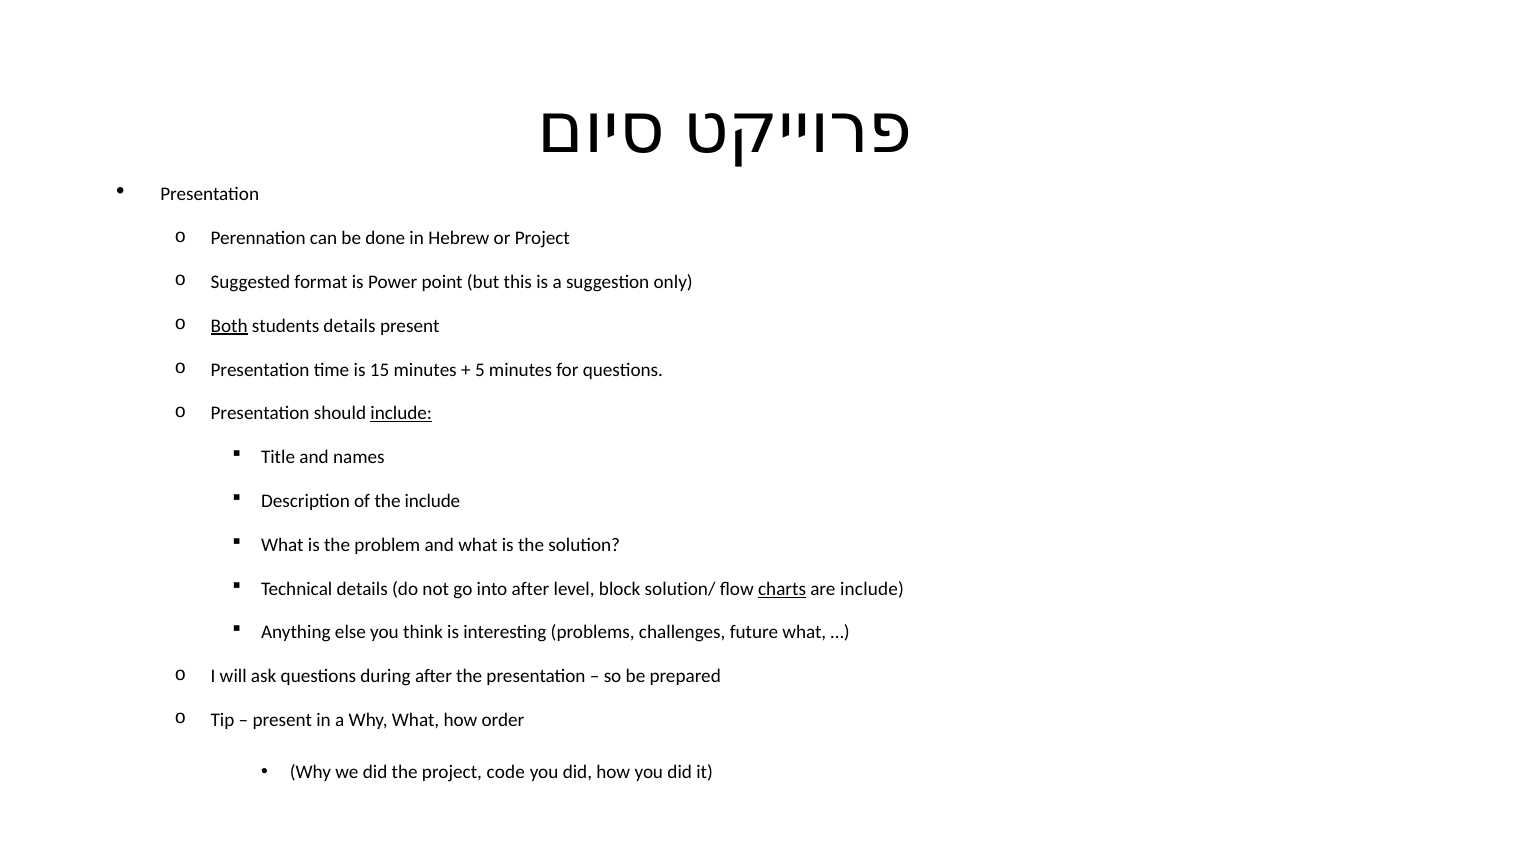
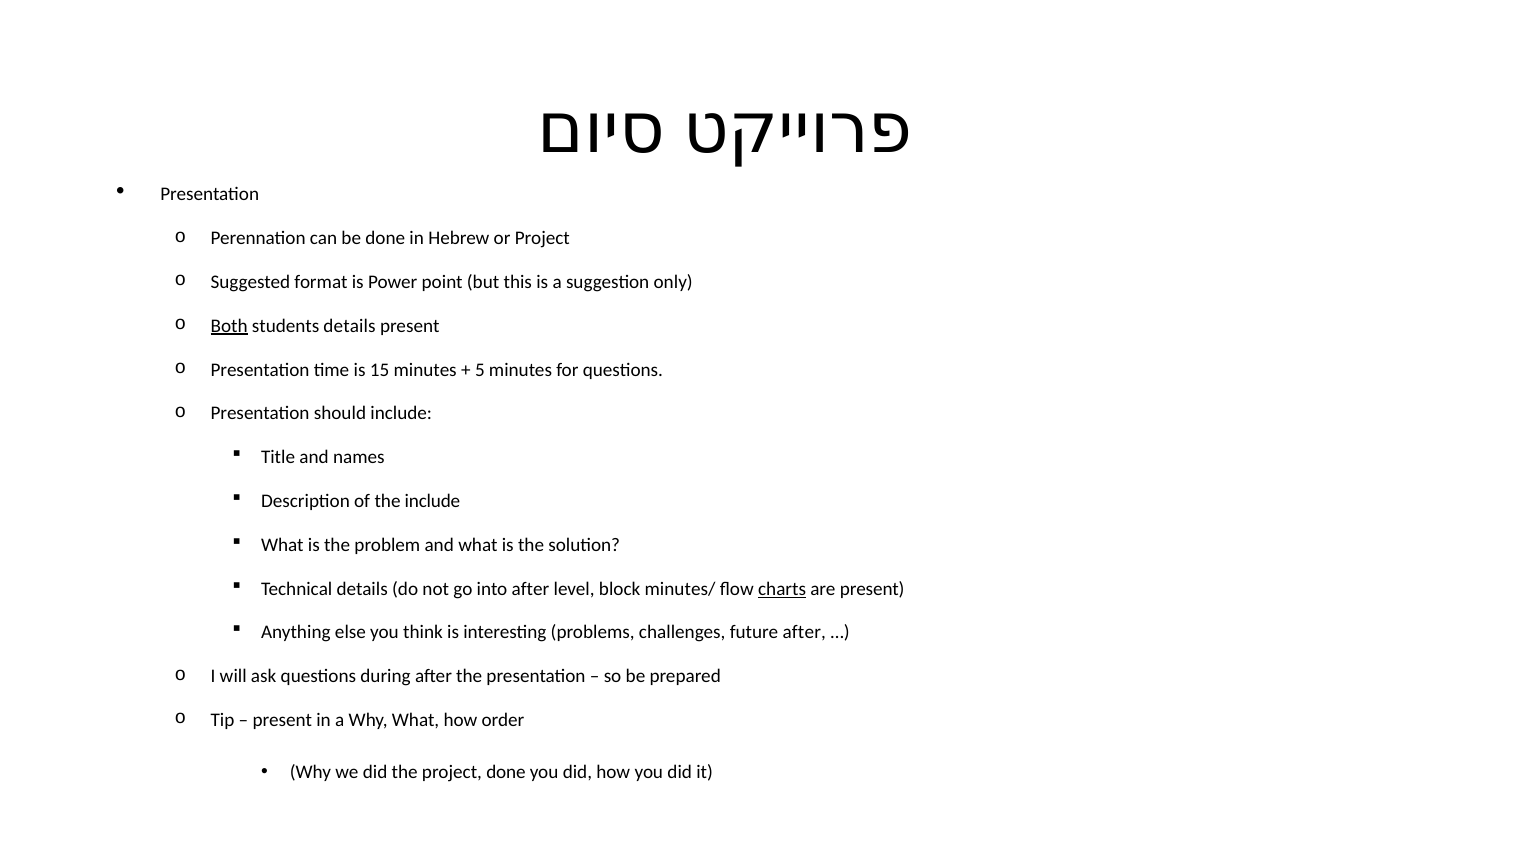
include at (401, 414) underline: present -> none
solution/: solution/ -> minutes/
are include: include -> present
future what: what -> after
project code: code -> done
